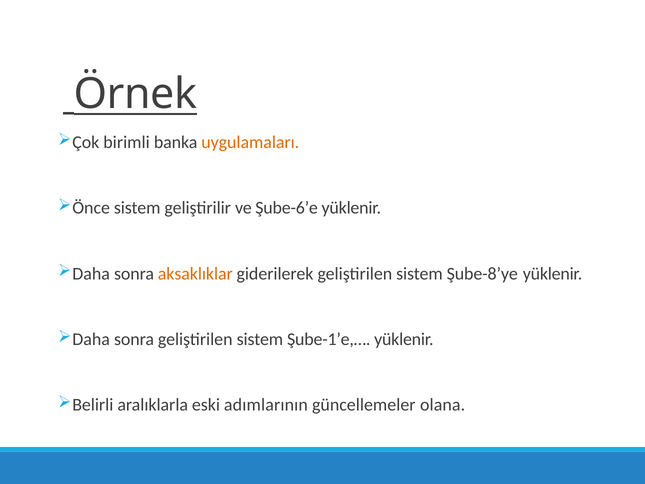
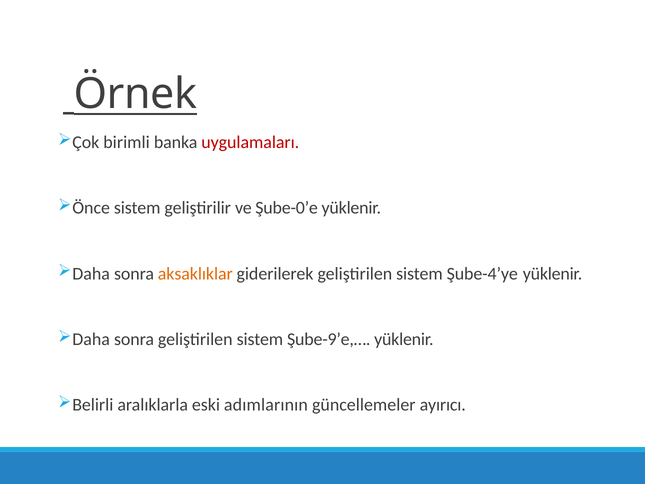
uygulamaları colour: orange -> red
Şube-6’e: Şube-6’e -> Şube-0’e
Şube-8’ye: Şube-8’ye -> Şube-4’ye
Şube-1’e,…: Şube-1’e,… -> Şube-9’e,…
olana: olana -> ayırıcı
